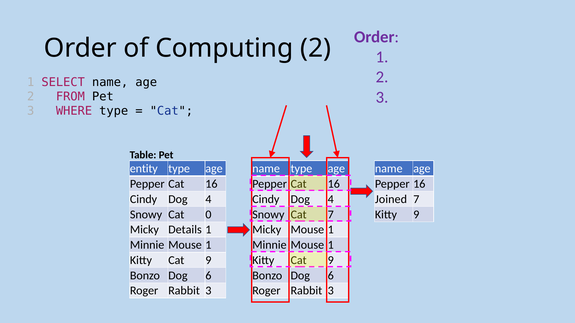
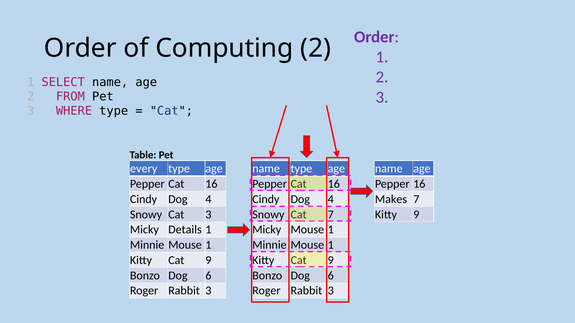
entity: entity -> every
Joined: Joined -> Makes
Cat 0: 0 -> 3
